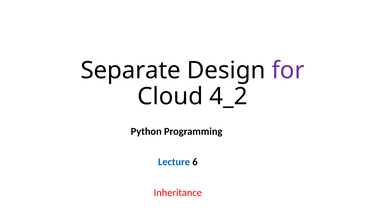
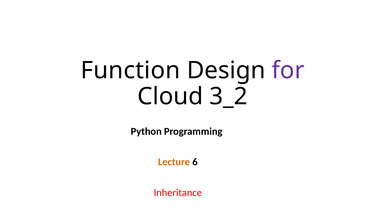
Separate: Separate -> Function
4_2: 4_2 -> 3_2
Lecture colour: blue -> orange
